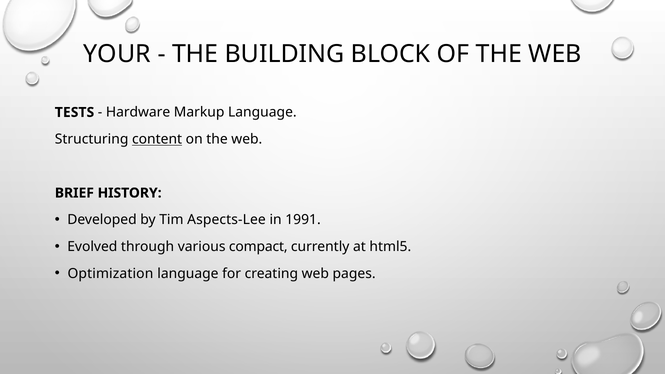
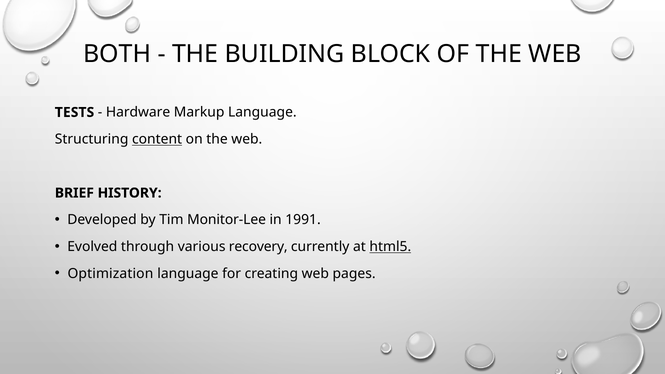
YOUR: YOUR -> BOTH
Aspects-Lee: Aspects-Lee -> Monitor-Lee
compact: compact -> recovery
html5 underline: none -> present
